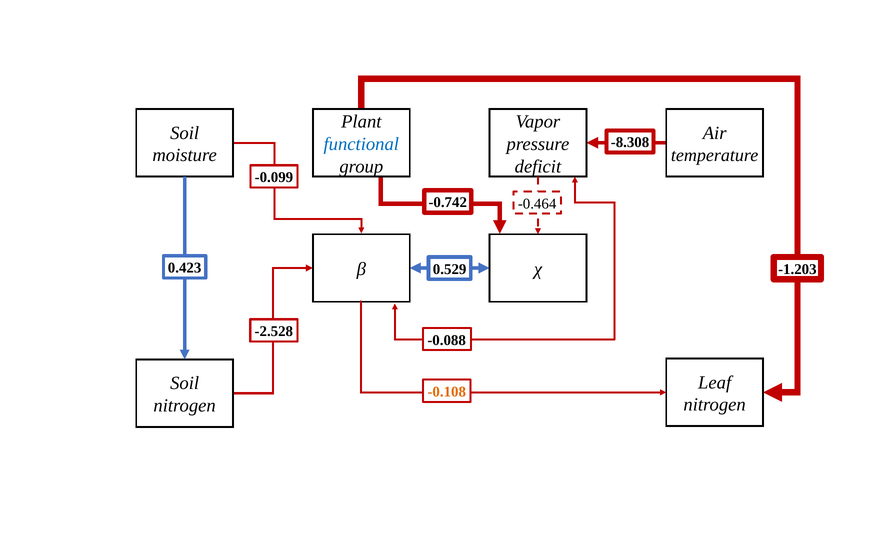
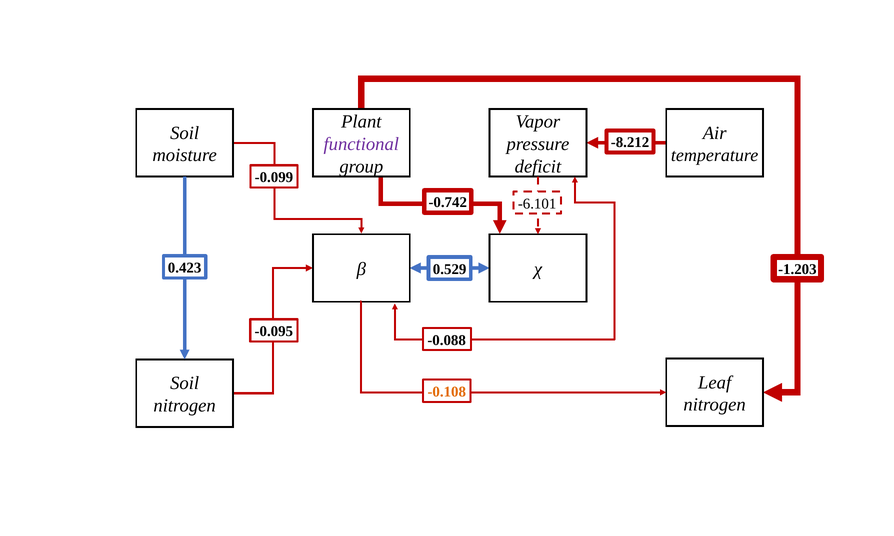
functional colour: blue -> purple
-8.308: -8.308 -> -8.212
-0.464: -0.464 -> -6.101
-2.528: -2.528 -> -0.095
